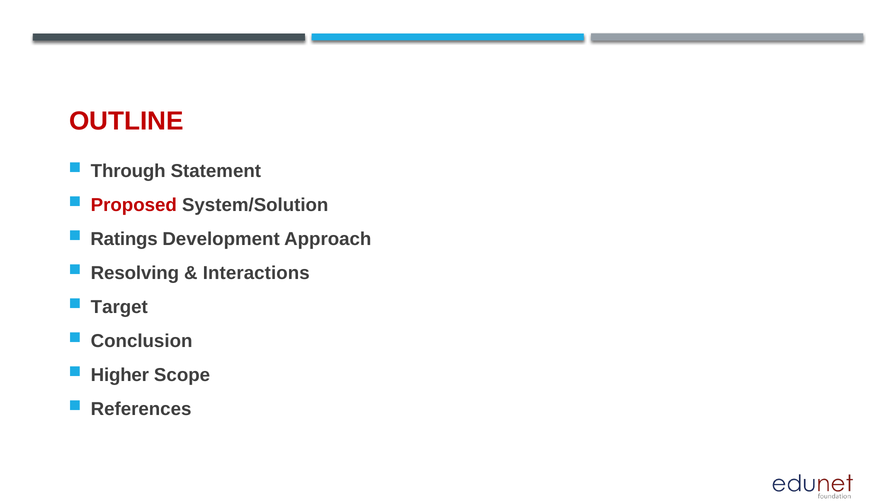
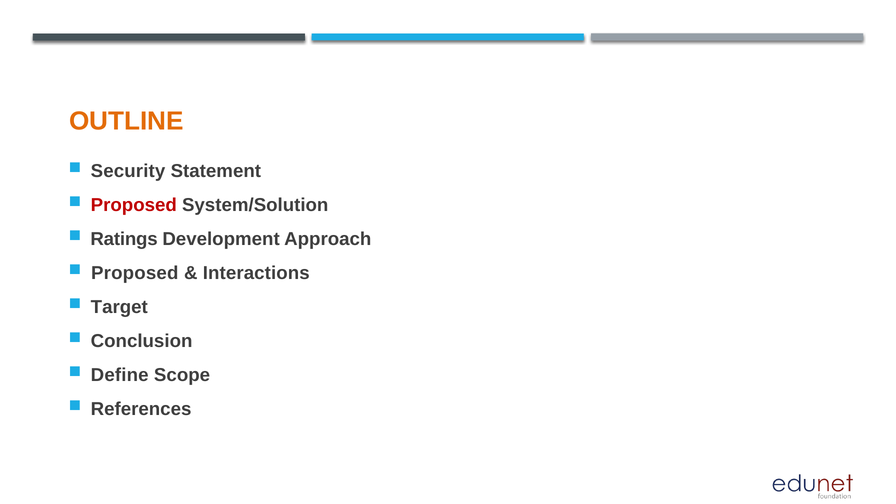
OUTLINE colour: red -> orange
Through: Through -> Security
Resolving at (135, 273): Resolving -> Proposed
Higher: Higher -> Define
